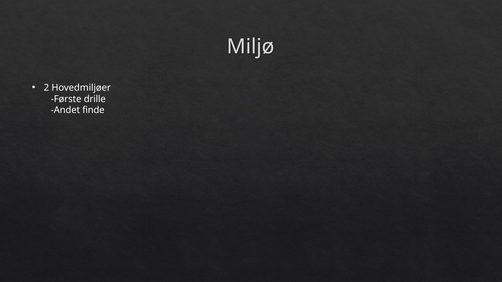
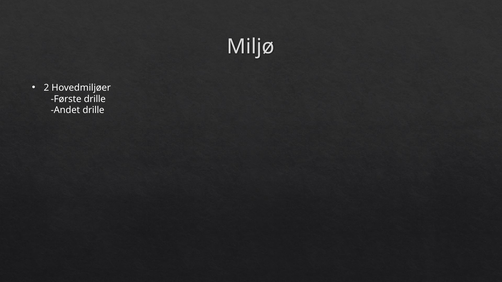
Andet finde: finde -> drille
